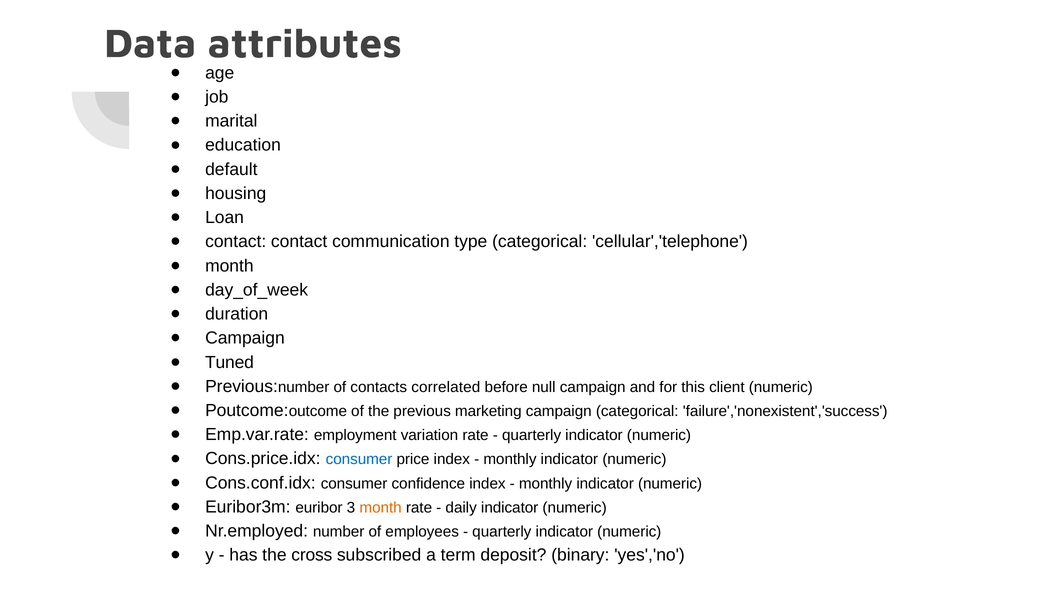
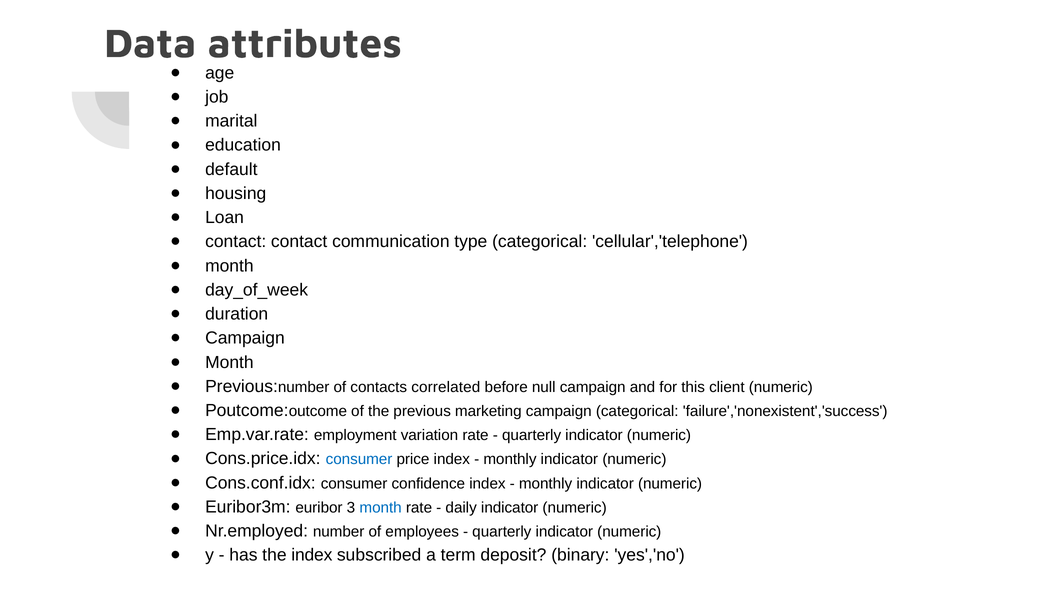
Tuned at (229, 362): Tuned -> Month
month at (381, 508) colour: orange -> blue
the cross: cross -> index
